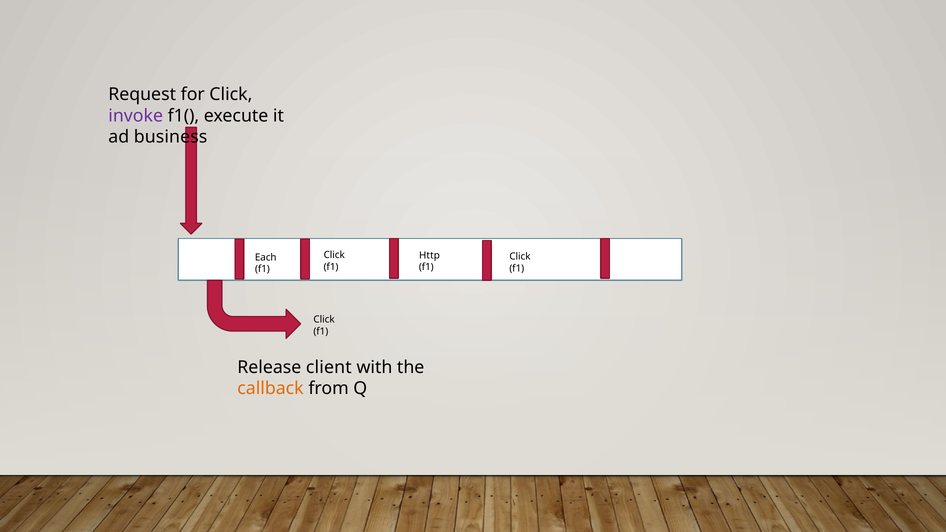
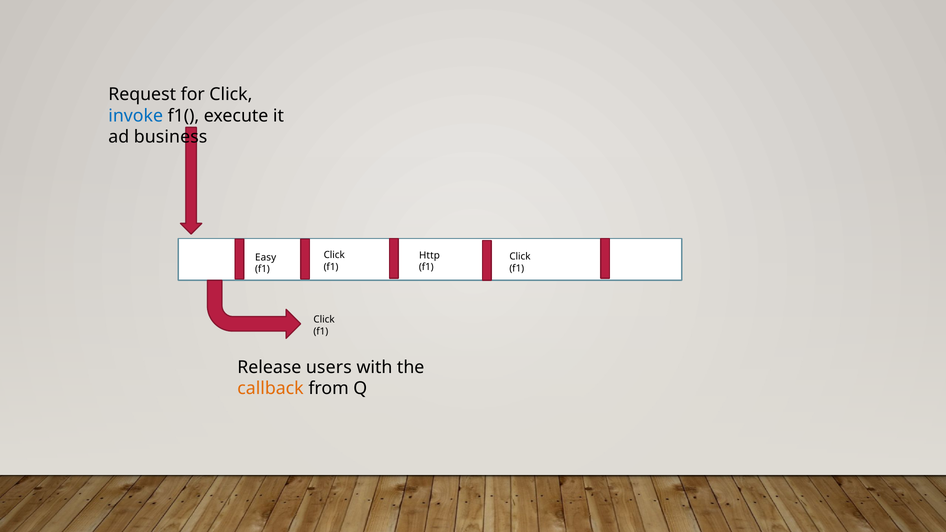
invoke colour: purple -> blue
Each: Each -> Easy
client: client -> users
